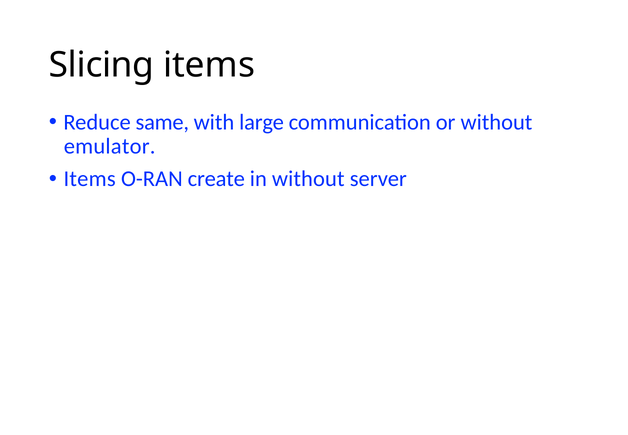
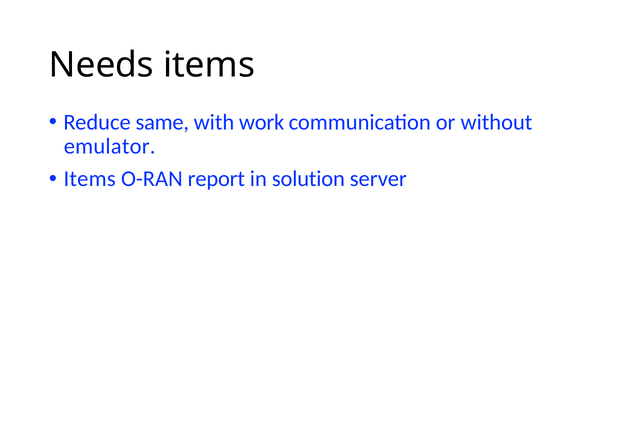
Slicing: Slicing -> Needs
large: large -> work
create: create -> report
in without: without -> solution
